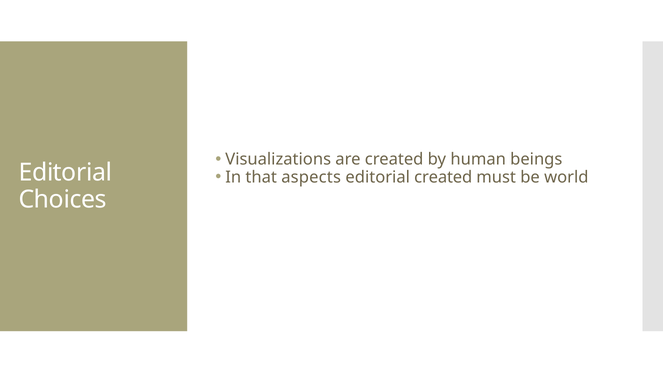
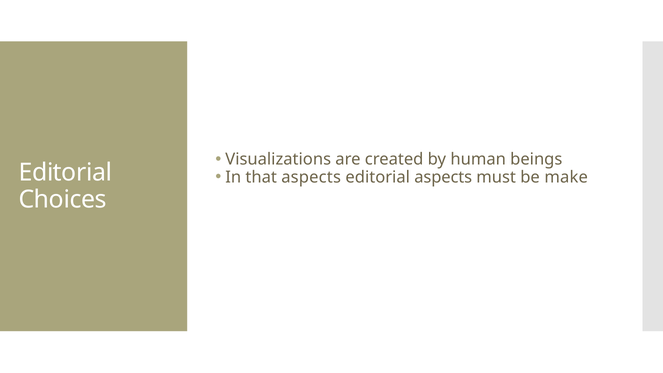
editorial created: created -> aspects
world: world -> make
